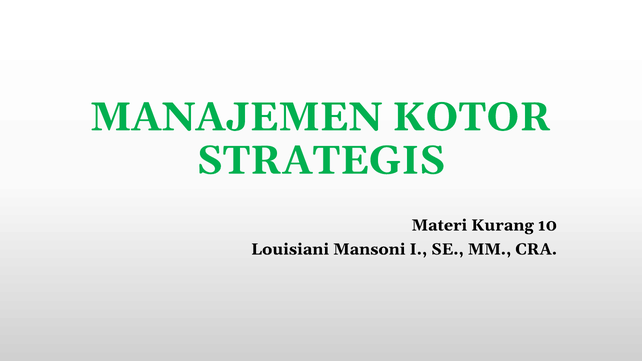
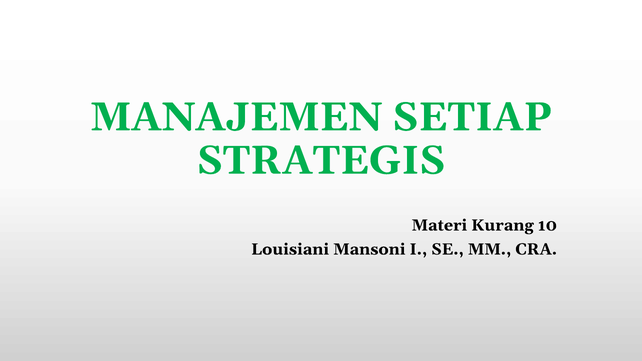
KOTOR: KOTOR -> SETIAP
